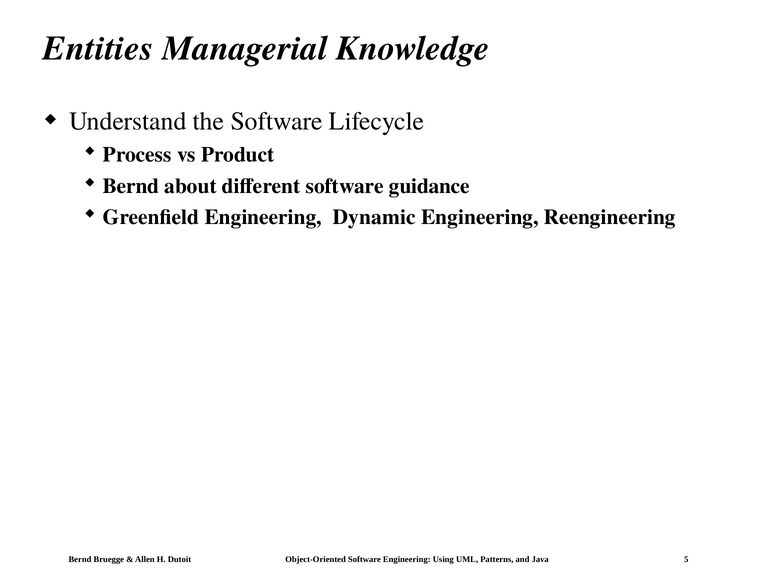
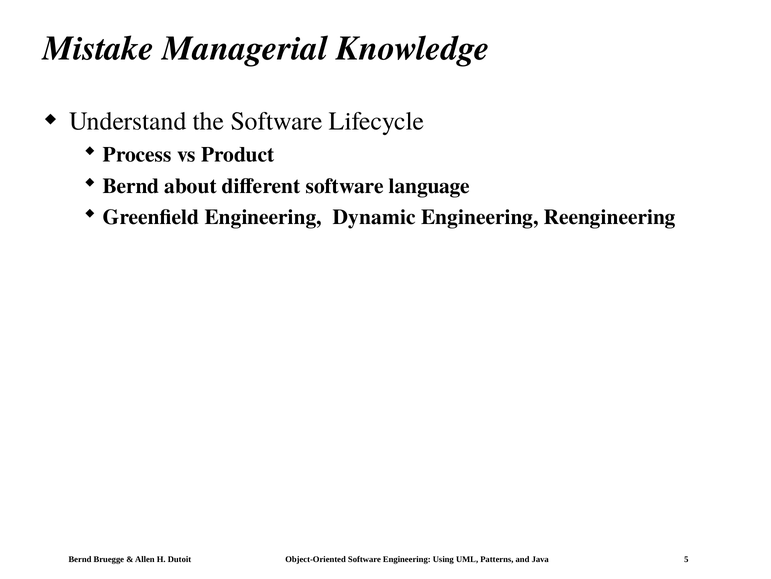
Entities: Entities -> Mistake
guidance: guidance -> language
